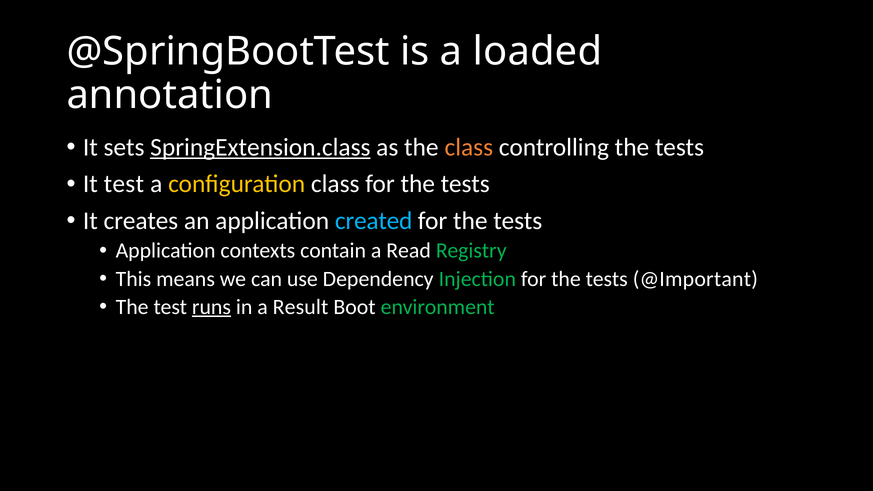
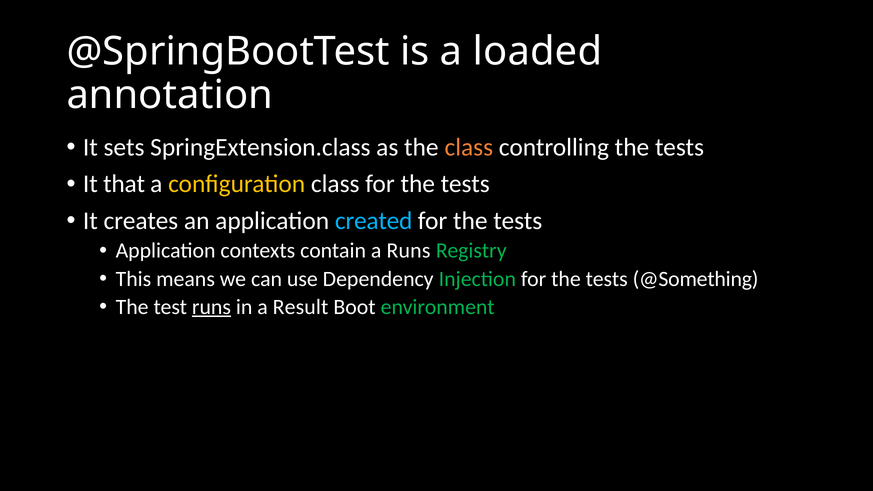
SpringExtension.class underline: present -> none
It test: test -> that
a Read: Read -> Runs
@Important: @Important -> @Something
